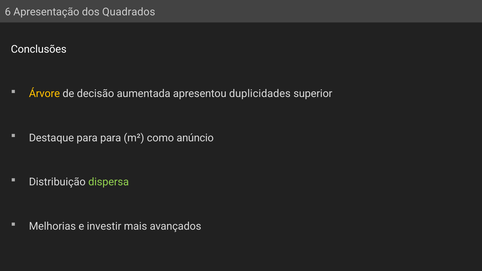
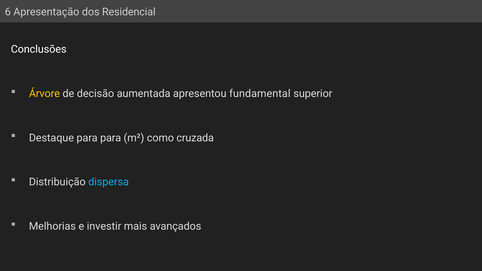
Quadrados: Quadrados -> Residencial
duplicidades: duplicidades -> fundamental
anúncio: anúncio -> cruzada
dispersa colour: light green -> light blue
